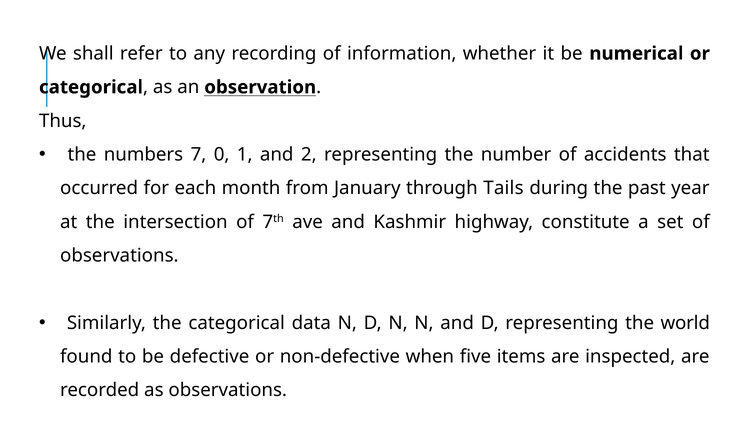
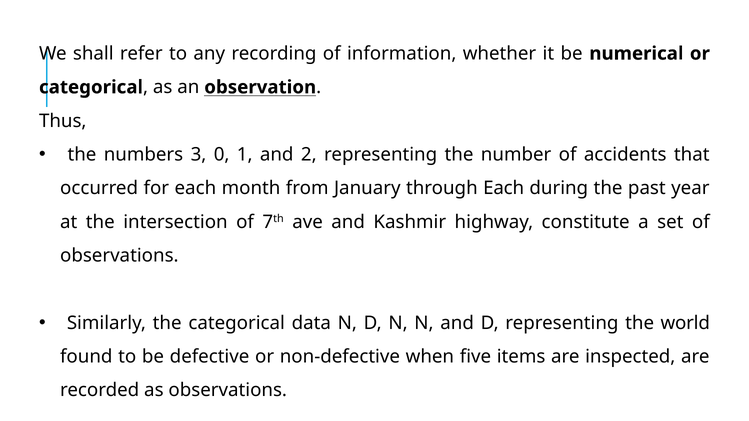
7: 7 -> 3
through Tails: Tails -> Each
